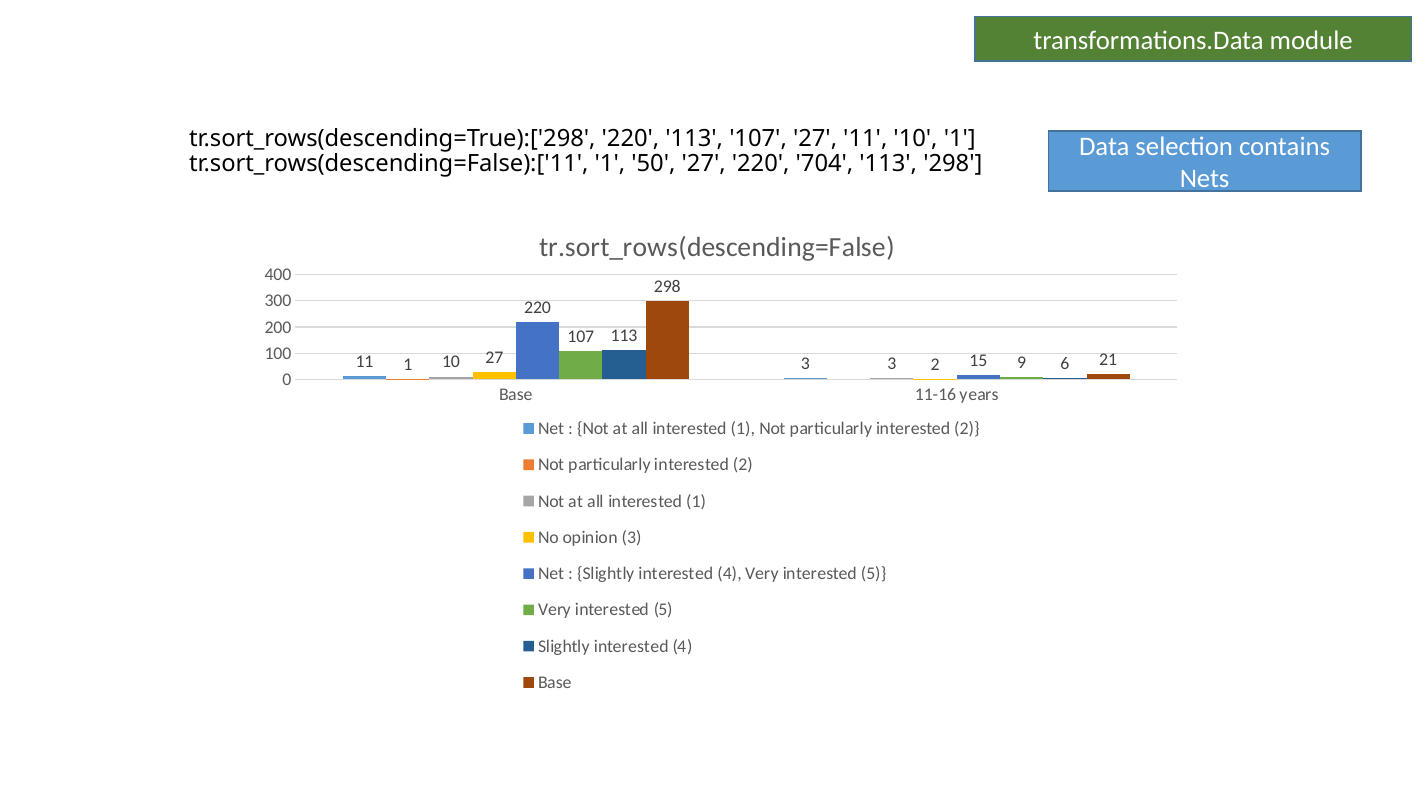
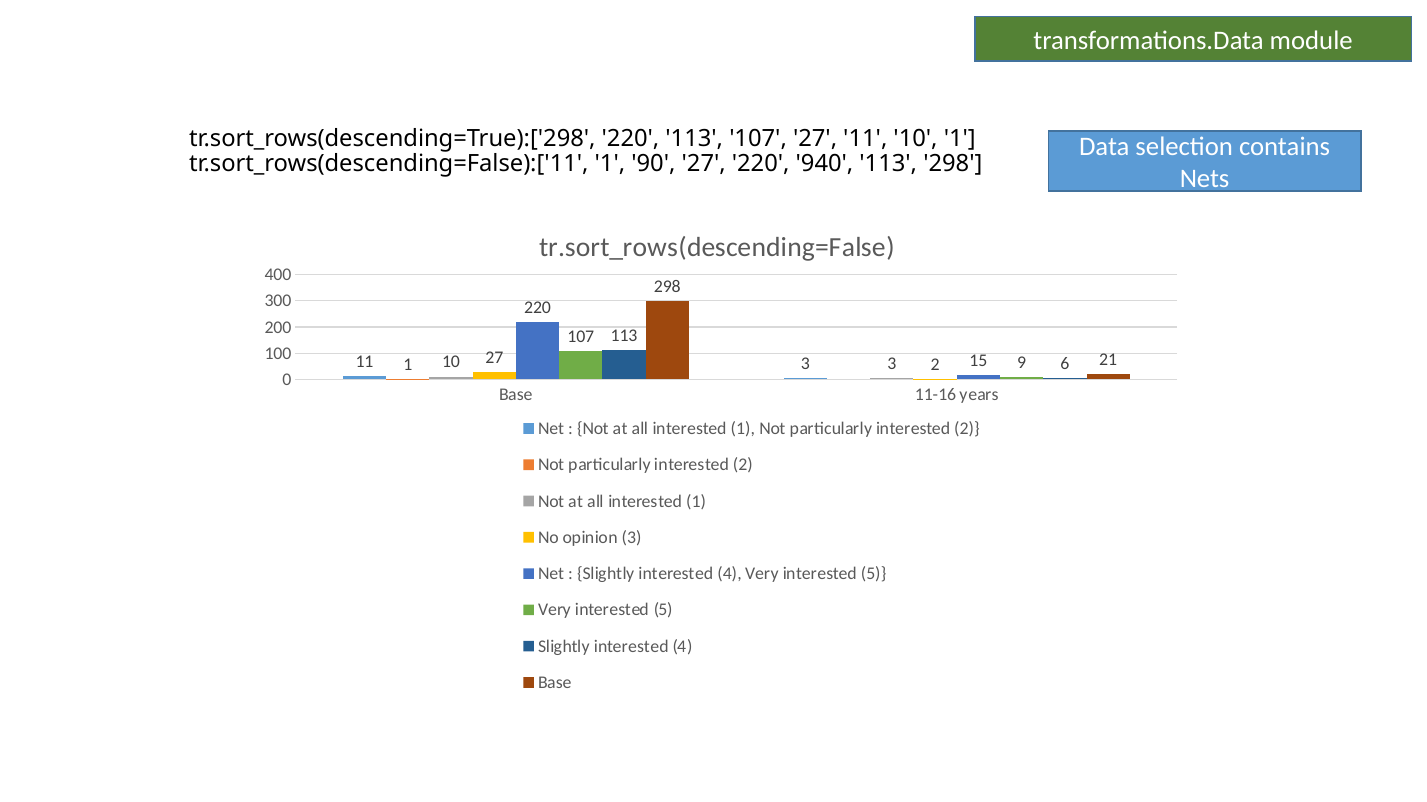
50: 50 -> 90
704: 704 -> 940
